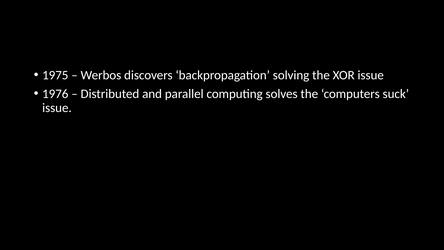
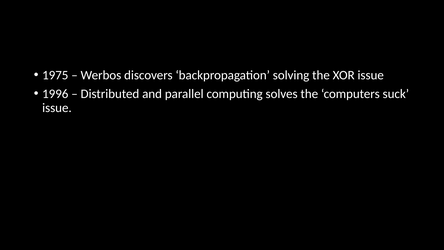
1976: 1976 -> 1996
